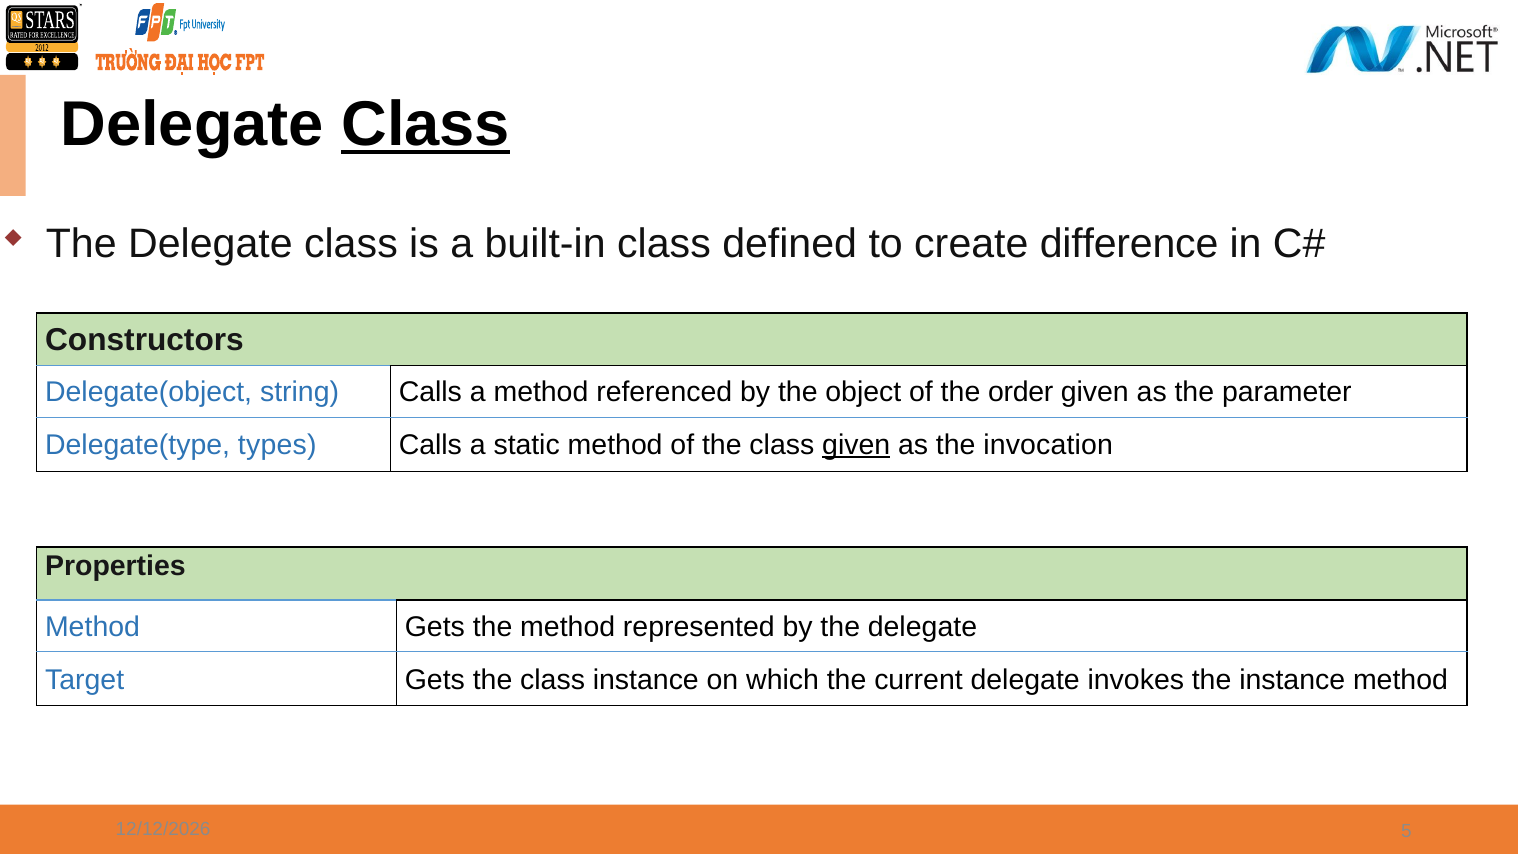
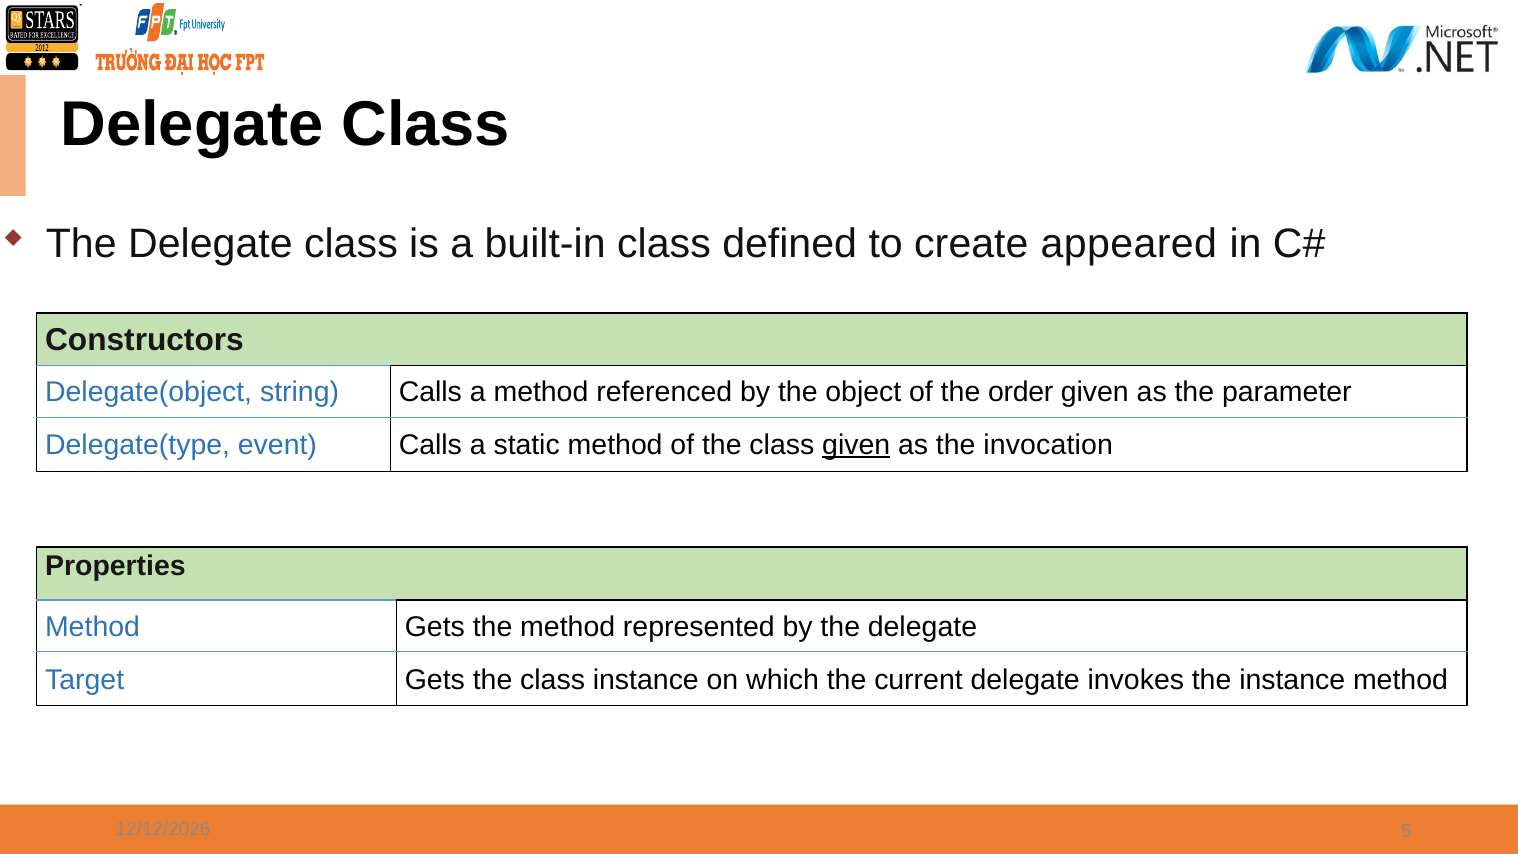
Class at (426, 125) underline: present -> none
difference: difference -> appeared
types: types -> event
